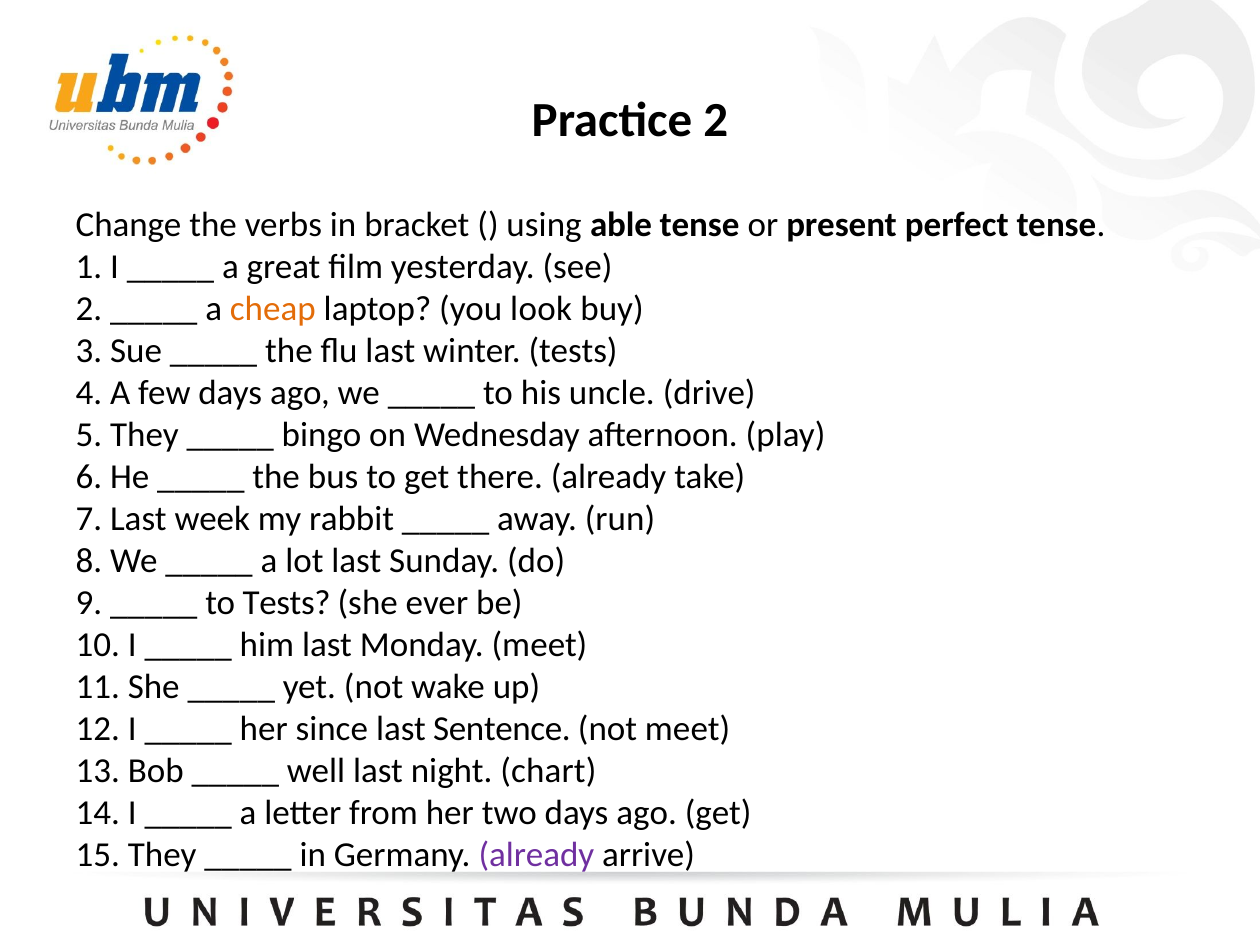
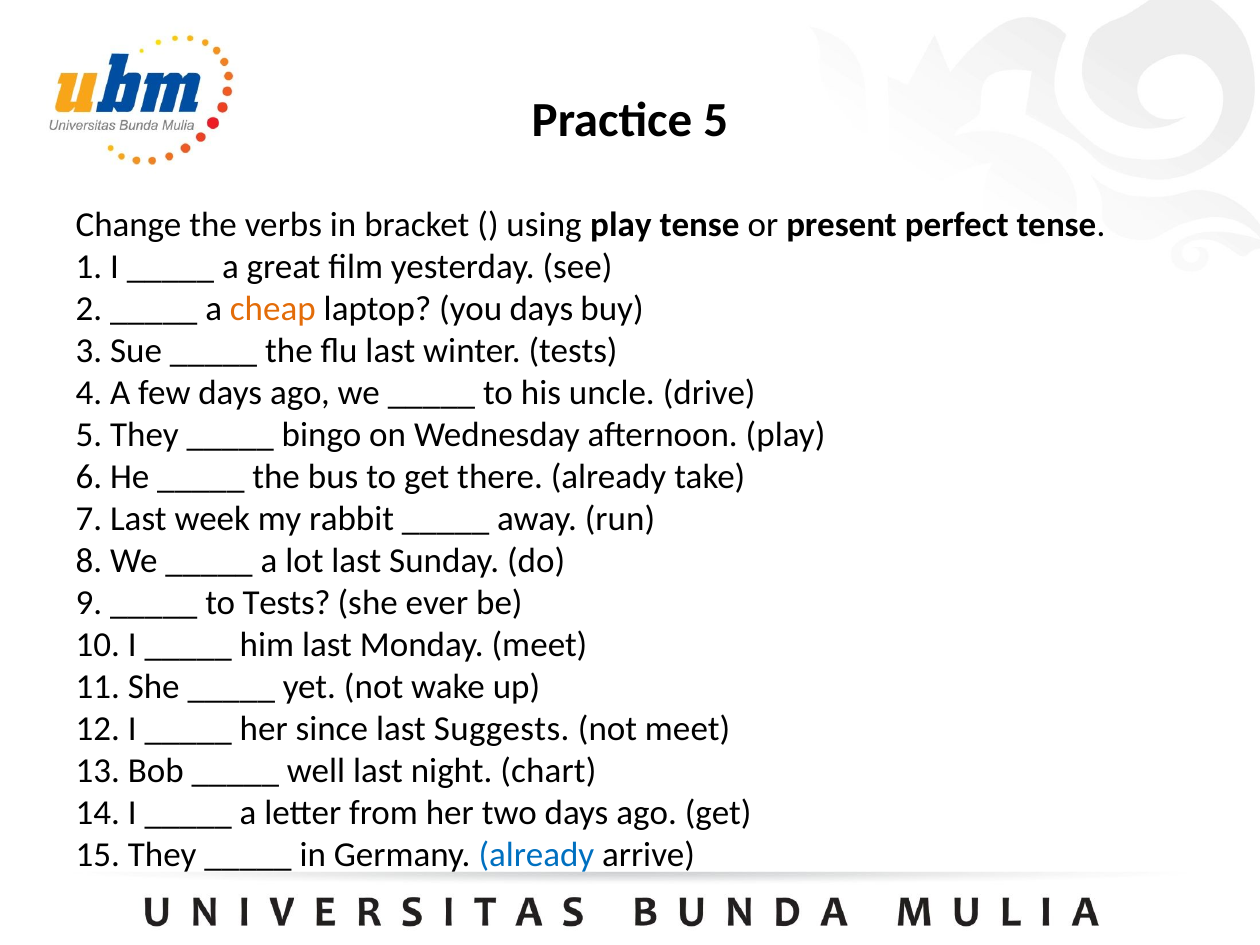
Practice 2: 2 -> 5
using able: able -> play
you look: look -> days
Sentence: Sentence -> Suggests
already at (536, 855) colour: purple -> blue
